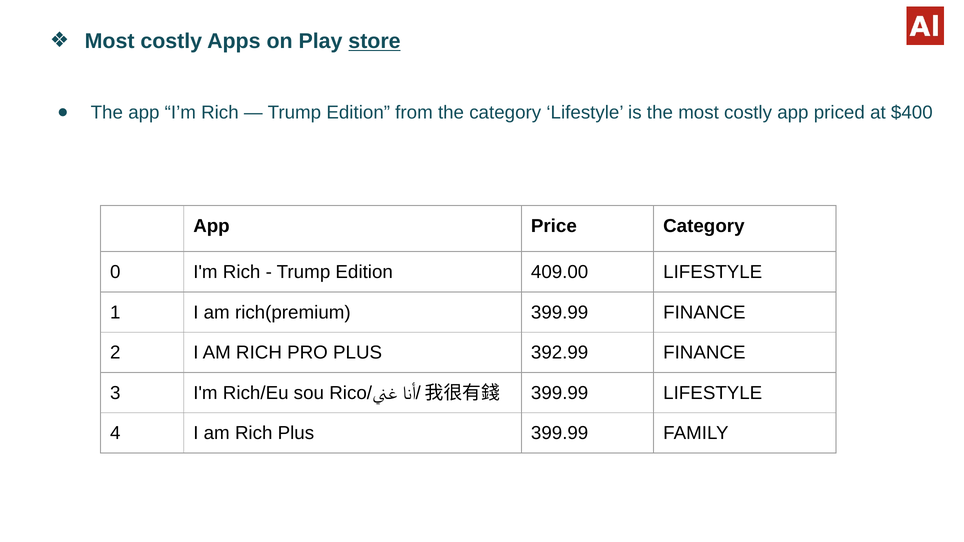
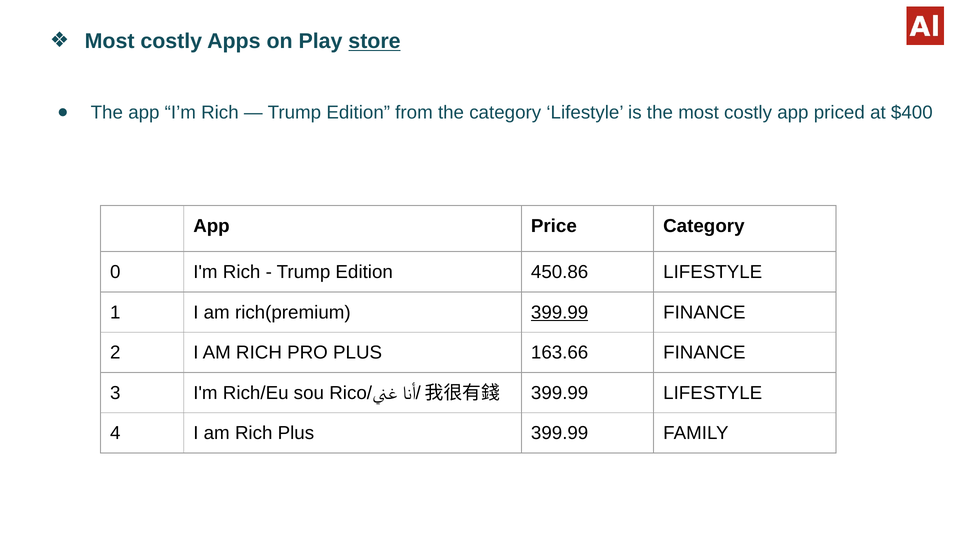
409.00: 409.00 -> 450.86
399.99 at (560, 313) underline: none -> present
392.99: 392.99 -> 163.66
